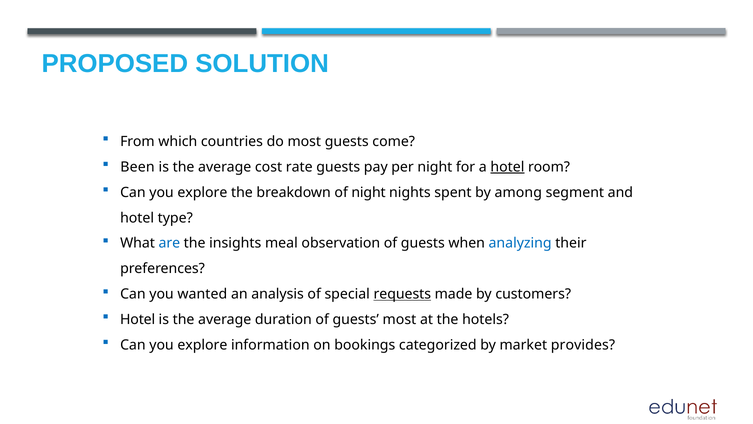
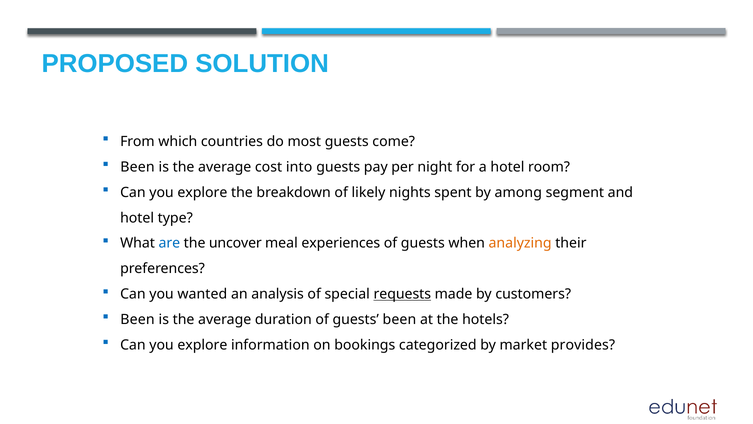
rate: rate -> into
hotel at (507, 167) underline: present -> none
of night: night -> likely
insights: insights -> uncover
observation: observation -> experiences
analyzing colour: blue -> orange
Hotel at (138, 319): Hotel -> Been
guests most: most -> been
